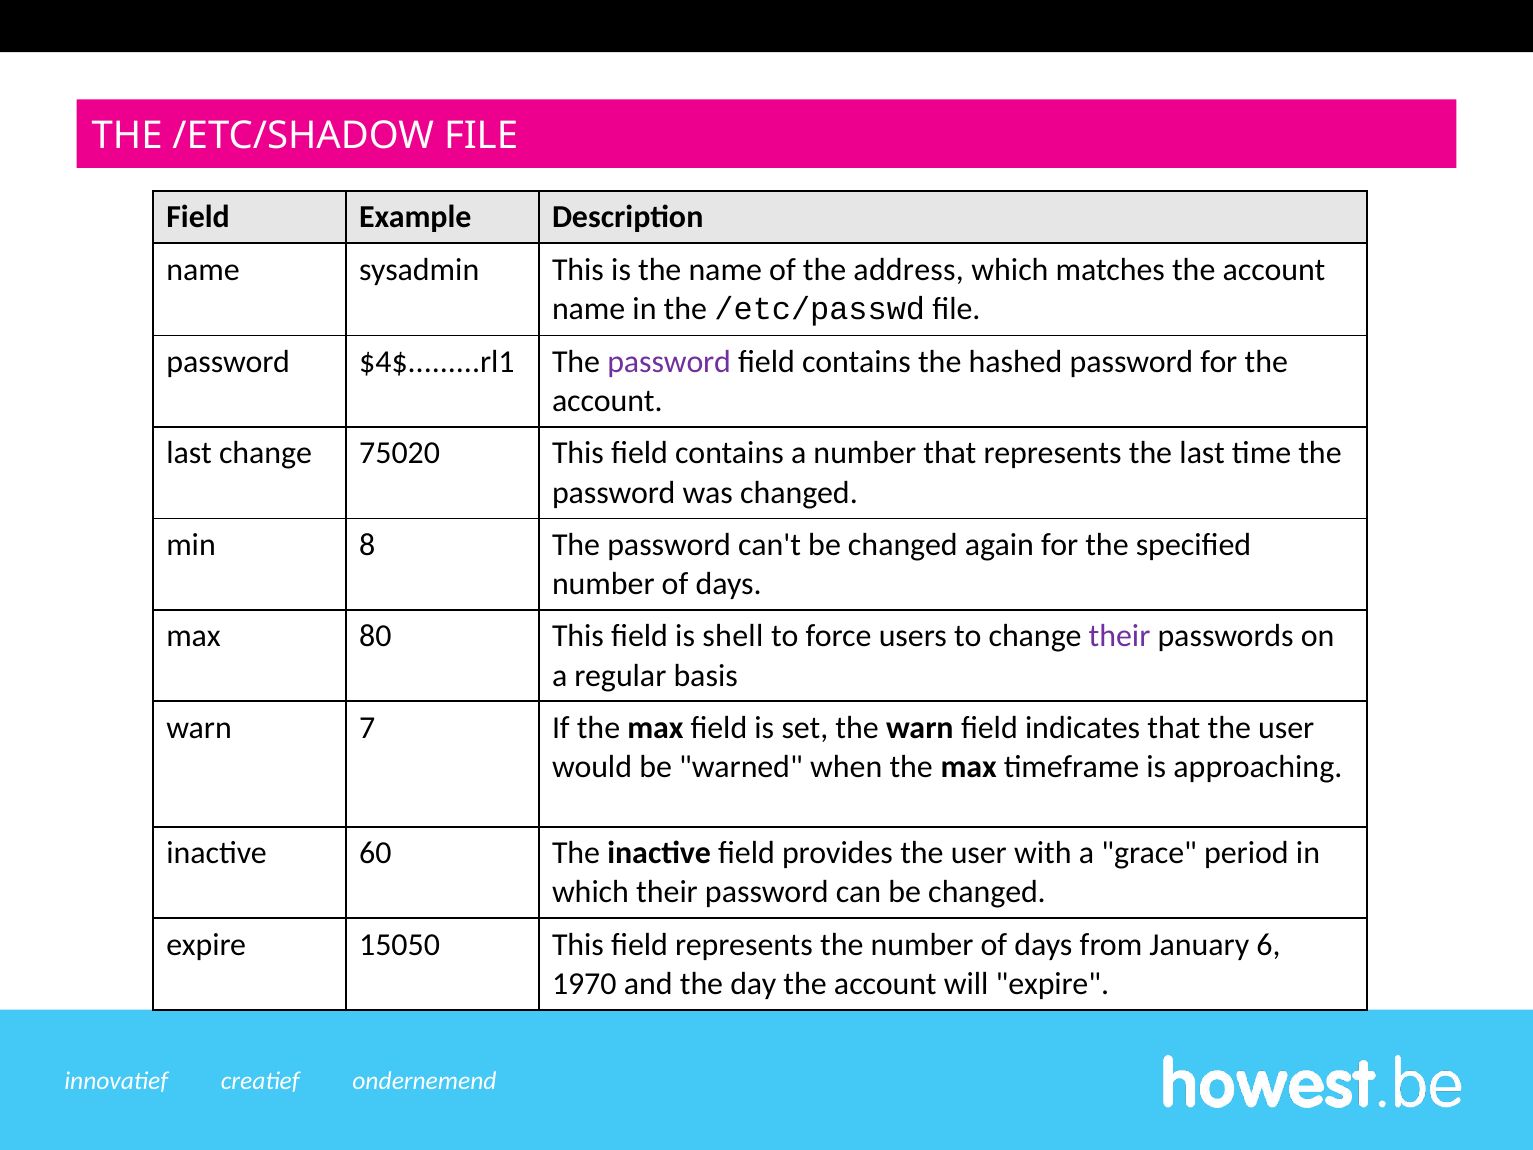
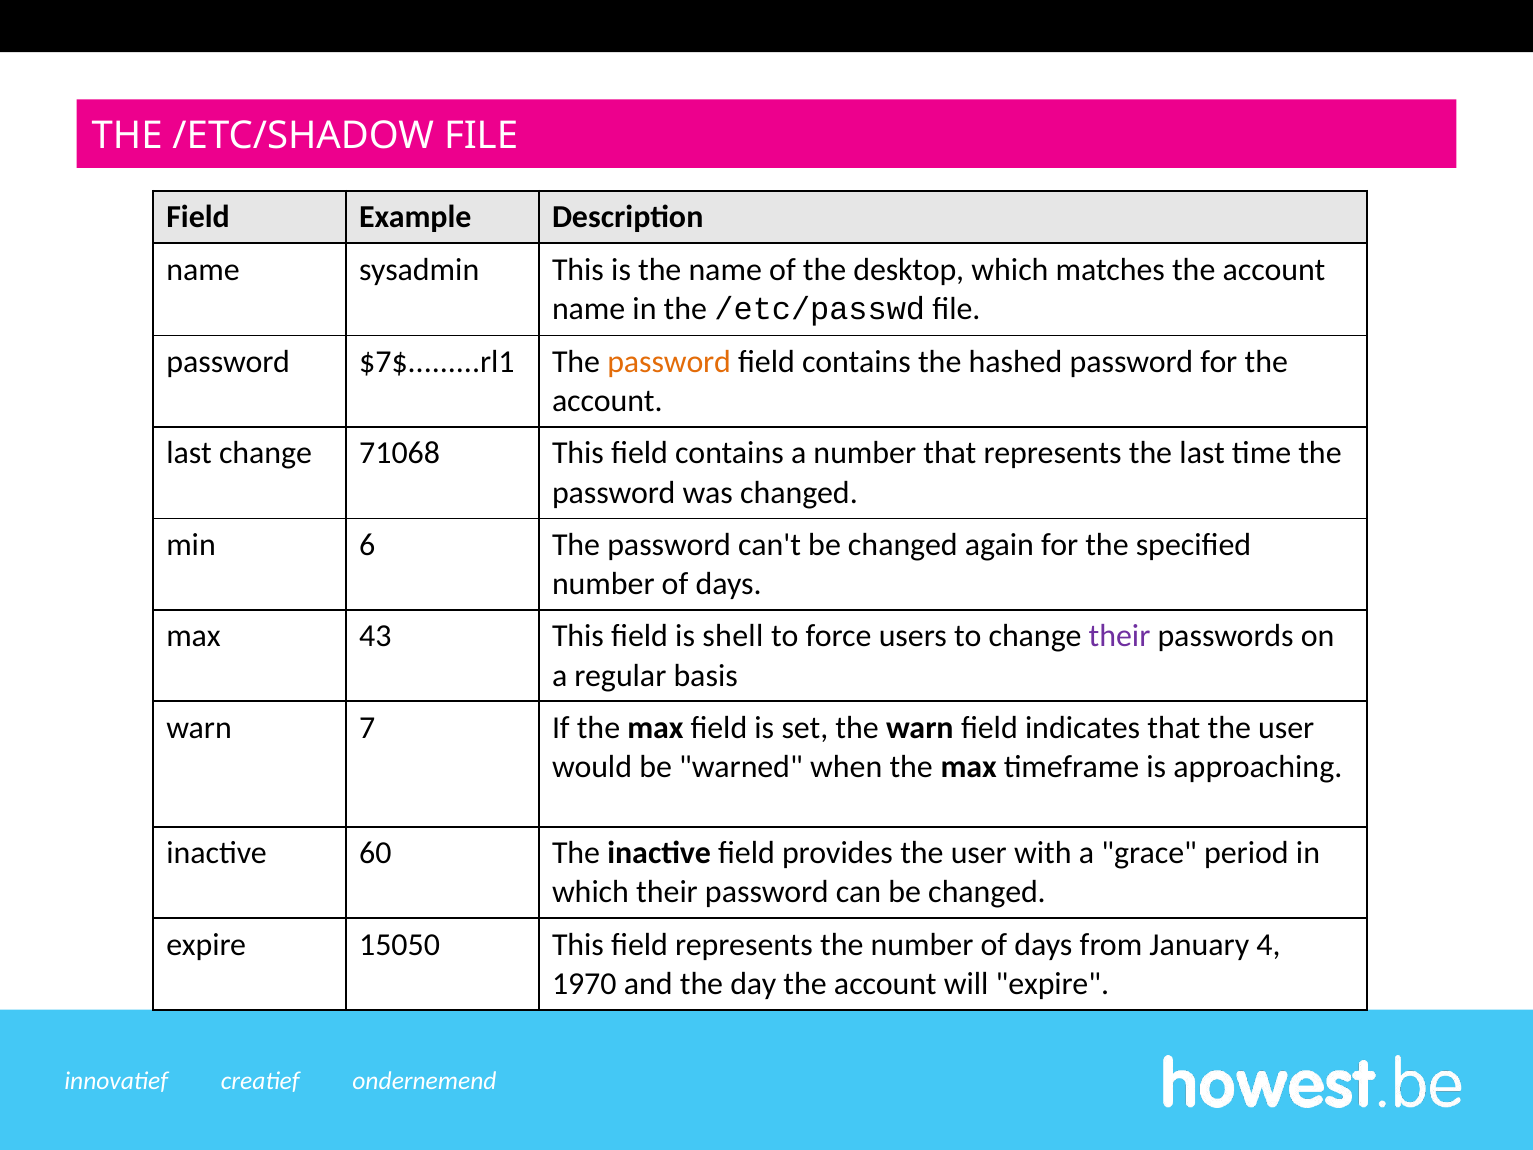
address: address -> desktop
$4$.........rl1: $4$.........rl1 -> $7$.........rl1
password at (669, 362) colour: purple -> orange
75020: 75020 -> 71068
8: 8 -> 6
80: 80 -> 43
6: 6 -> 4
